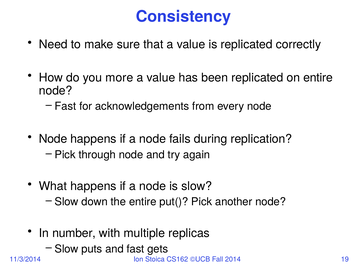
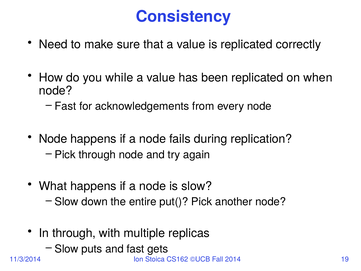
more: more -> while
on entire: entire -> when
In number: number -> through
